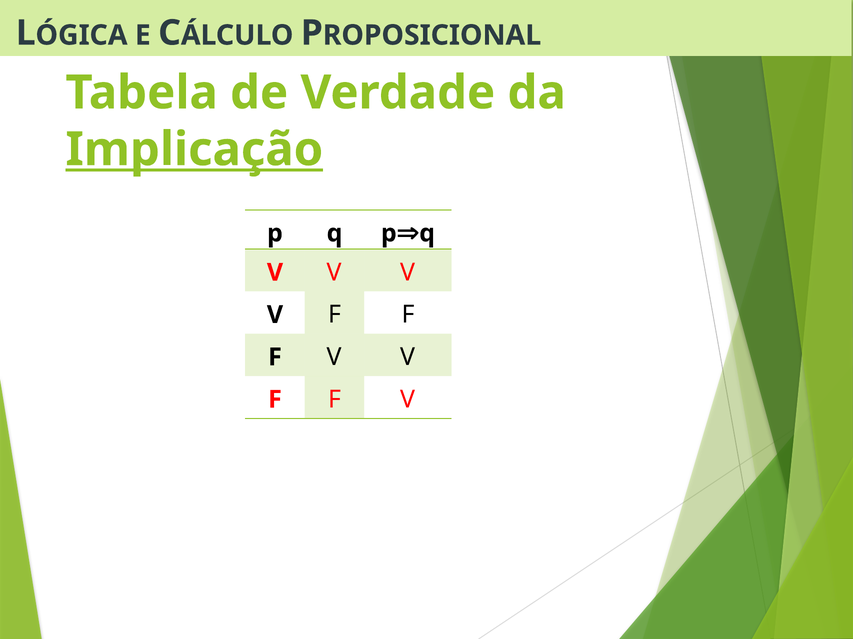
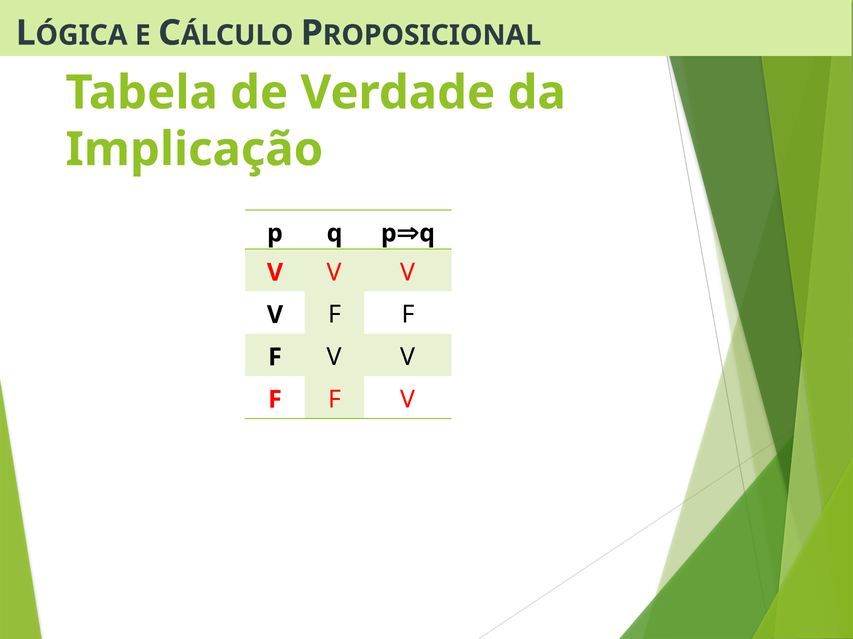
Implicação underline: present -> none
